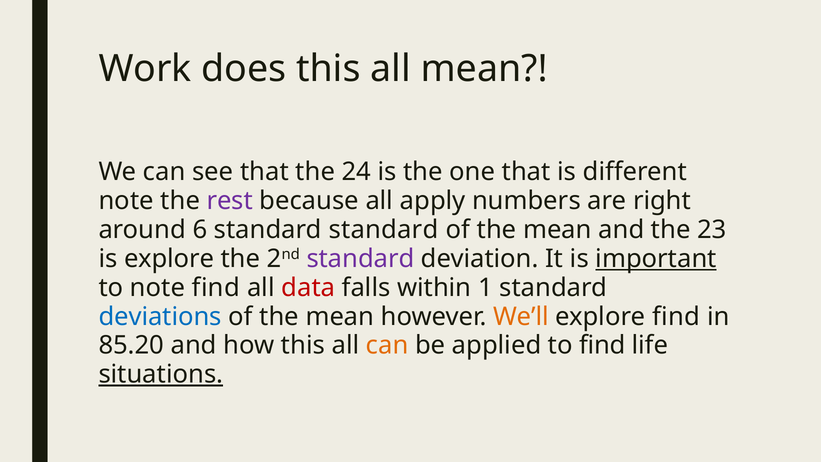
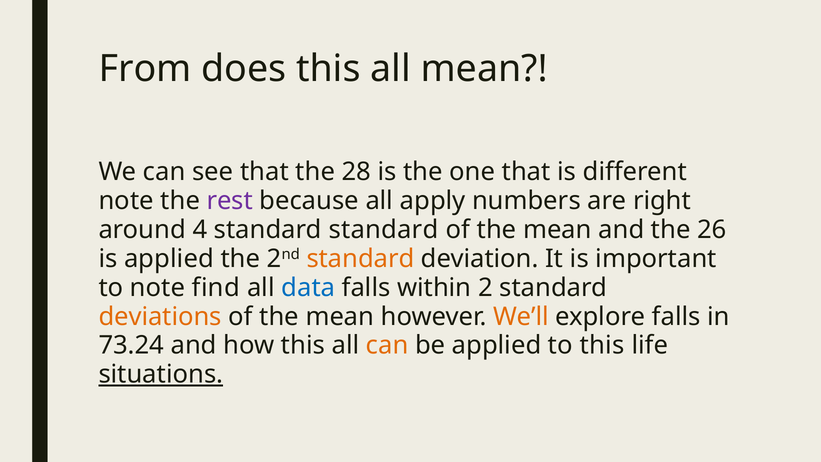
Work: Work -> From
24: 24 -> 28
6: 6 -> 4
23: 23 -> 26
is explore: explore -> applied
standard at (360, 259) colour: purple -> orange
important underline: present -> none
data colour: red -> blue
1: 1 -> 2
deviations colour: blue -> orange
explore find: find -> falls
85.20: 85.20 -> 73.24
to find: find -> this
